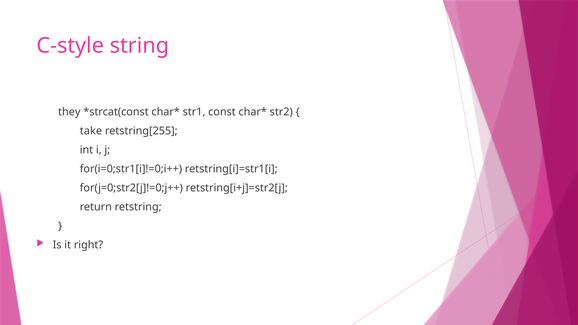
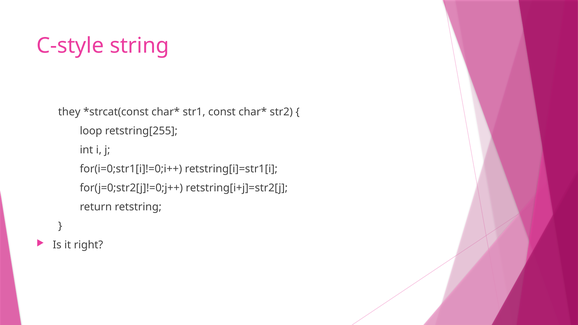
take: take -> loop
